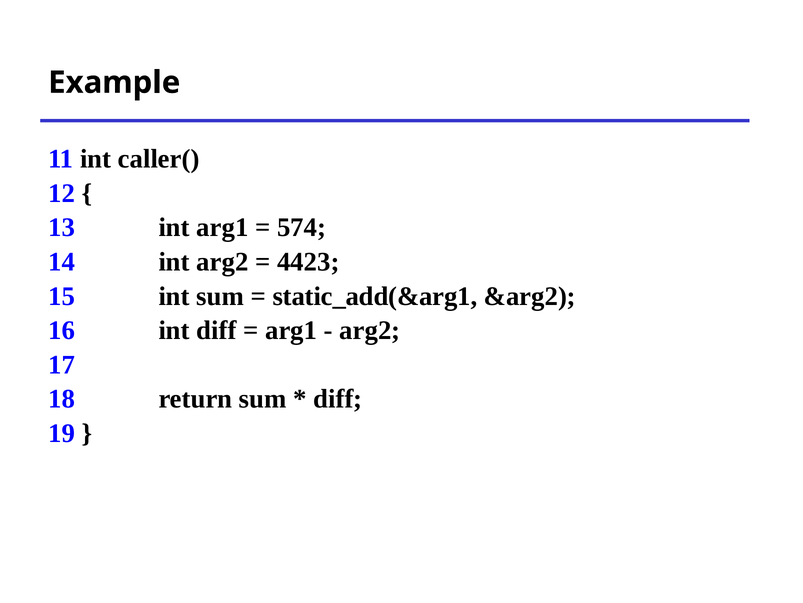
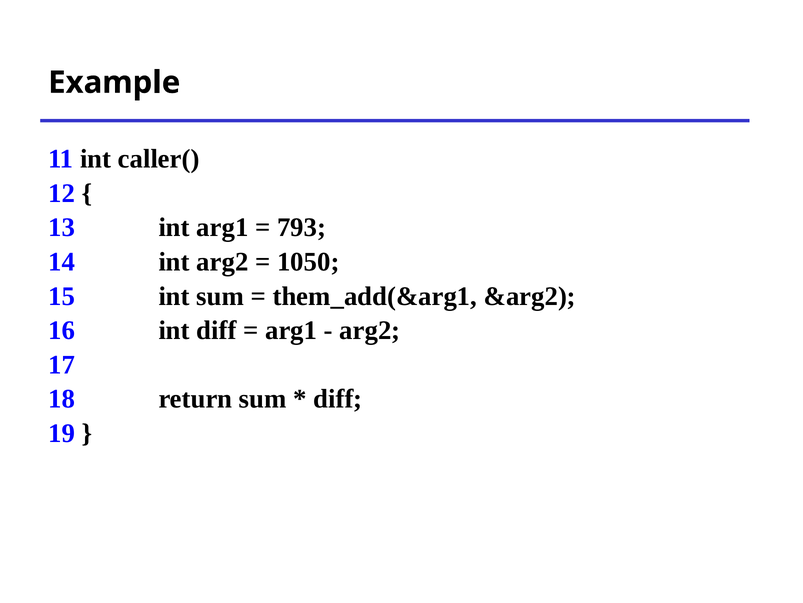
574: 574 -> 793
4423: 4423 -> 1050
static_add(&arg1: static_add(&arg1 -> them_add(&arg1
